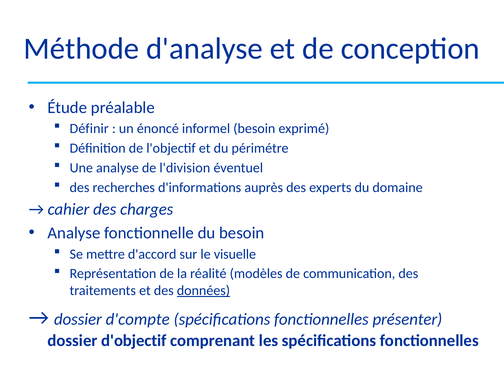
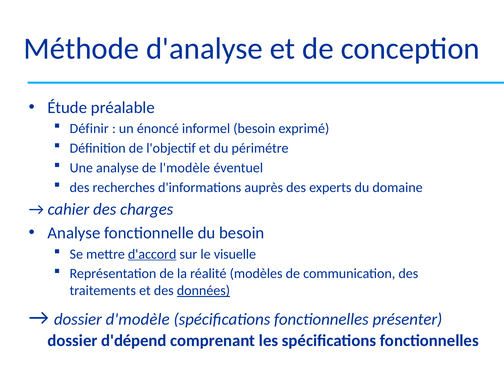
l'division: l'division -> l'modèle
d'accord underline: none -> present
d'compte: d'compte -> d'modèle
d'objectif: d'objectif -> d'dépend
